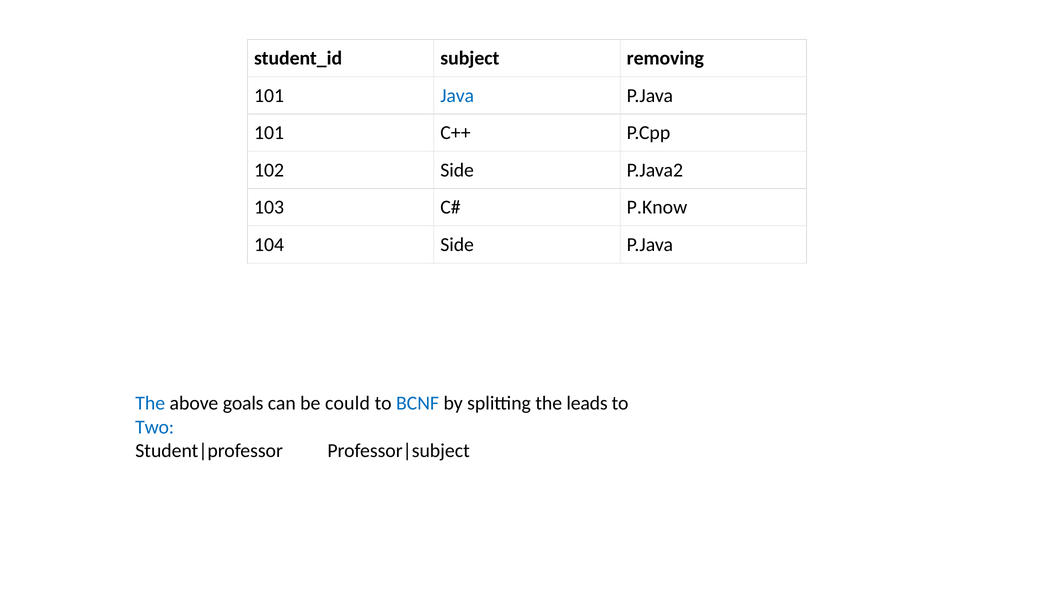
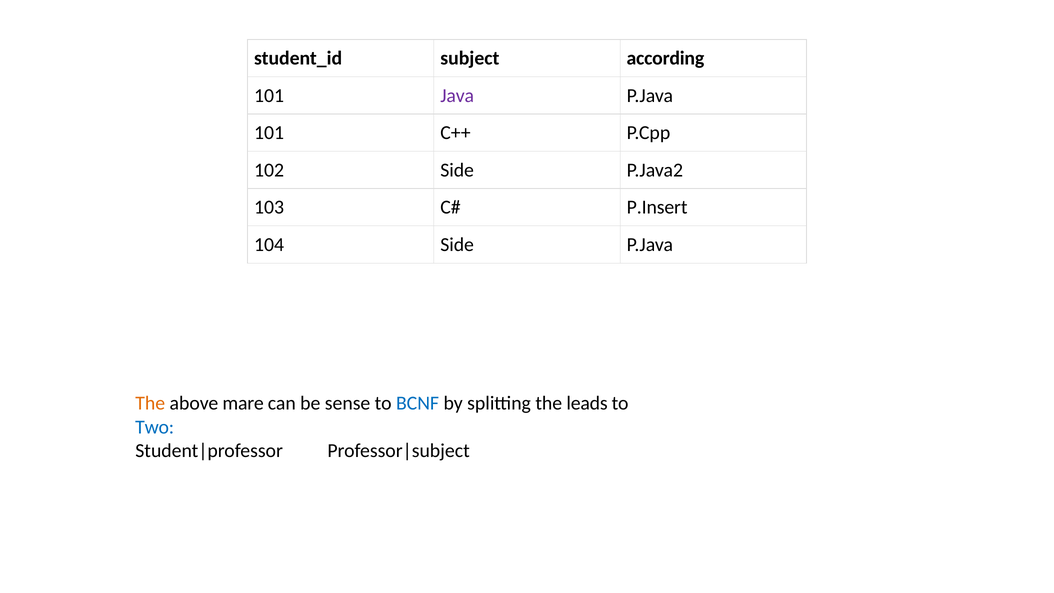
removing: removing -> according
Java colour: blue -> purple
P.Know: P.Know -> P.Insert
The at (150, 403) colour: blue -> orange
goals: goals -> mare
could: could -> sense
